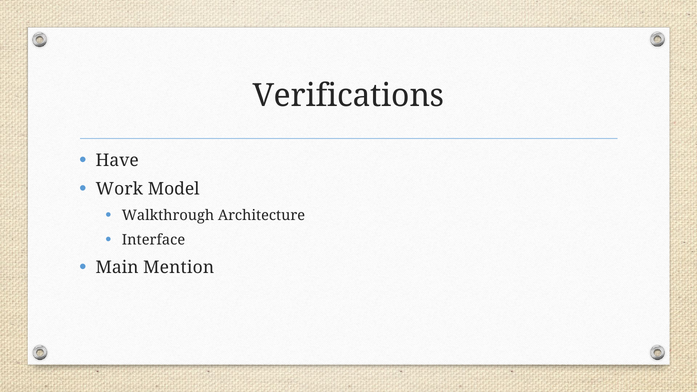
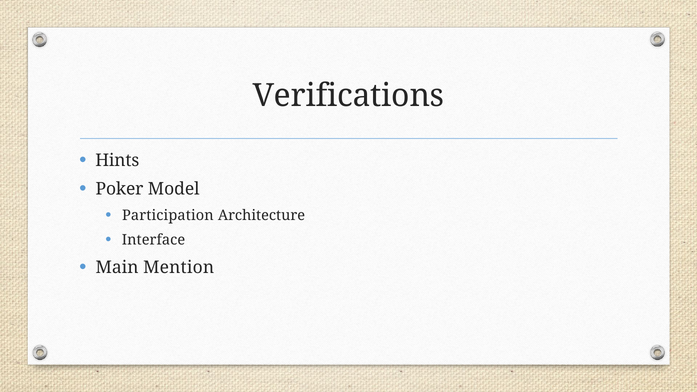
Have: Have -> Hints
Work: Work -> Poker
Walkthrough: Walkthrough -> Participation
